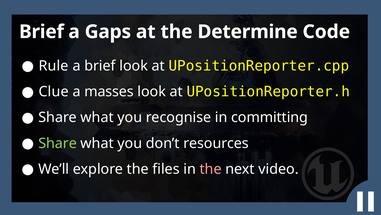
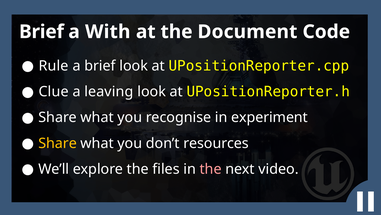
Gaps: Gaps -> With
Determine: Determine -> Document
masses: masses -> leaving
committing: committing -> experiment
Share at (58, 143) colour: light green -> yellow
